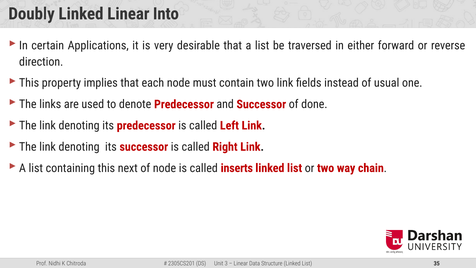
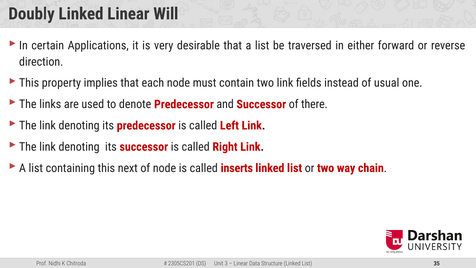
Into: Into -> Will
done: done -> there
